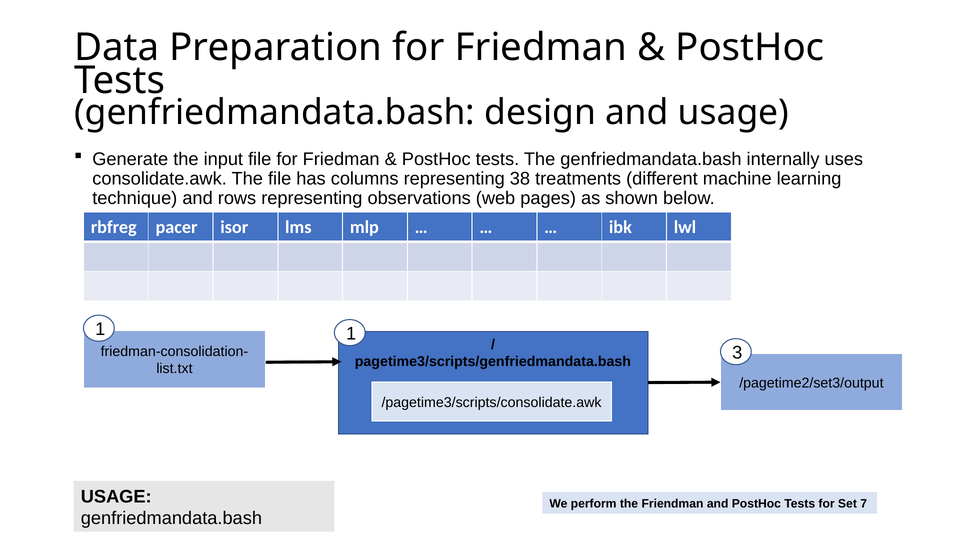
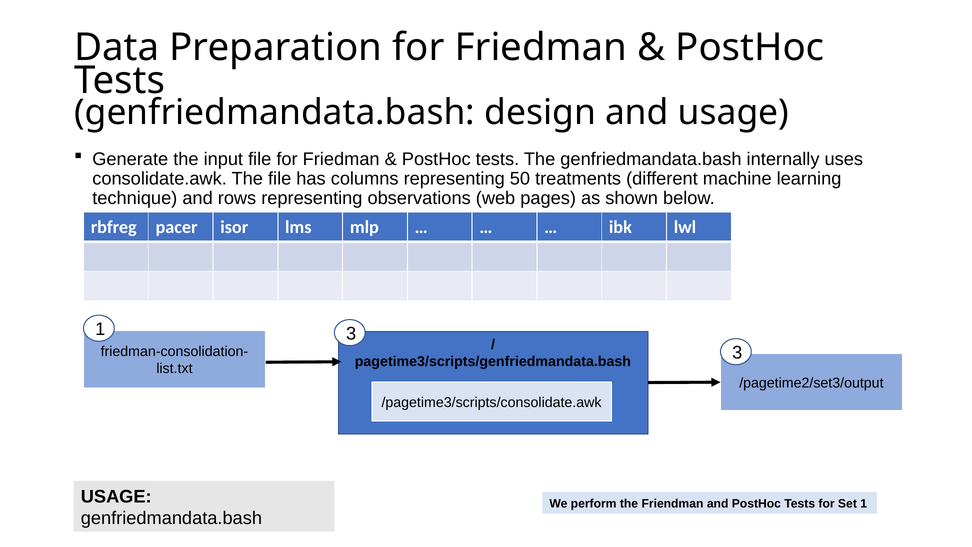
38: 38 -> 50
1 1: 1 -> 3
Set 7: 7 -> 1
